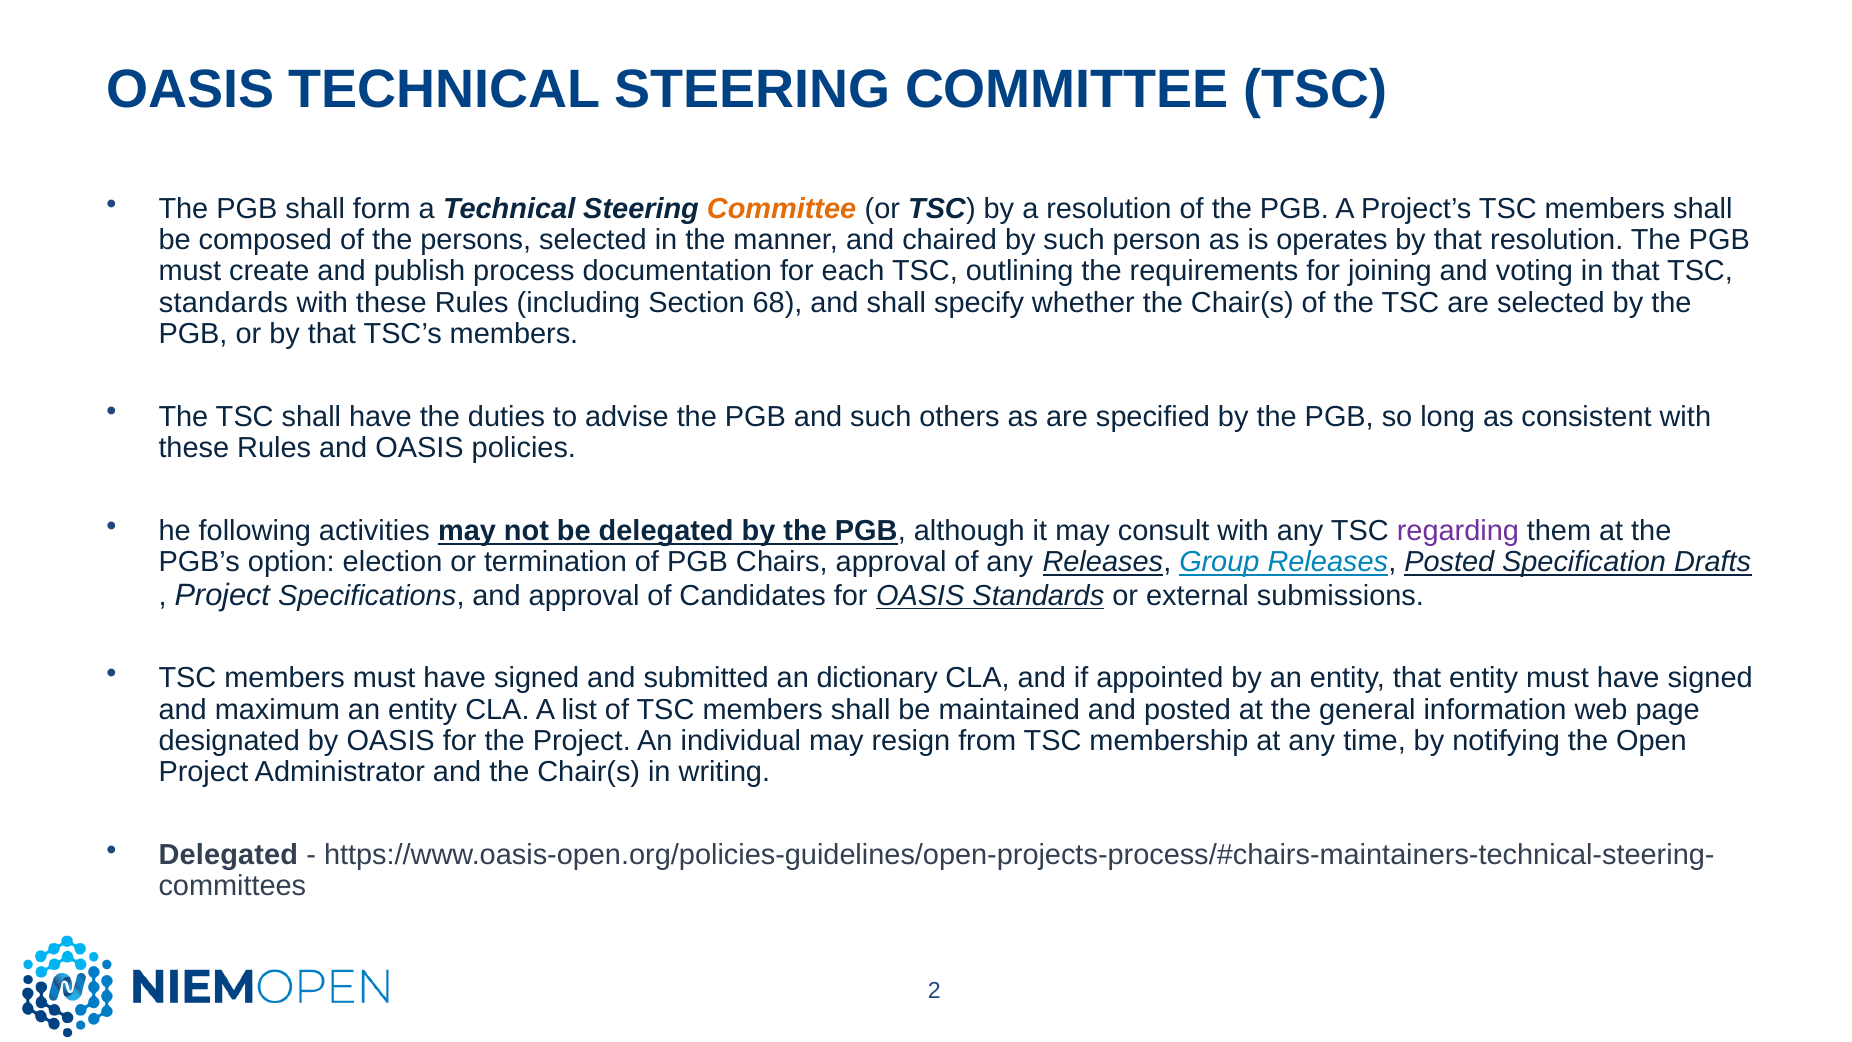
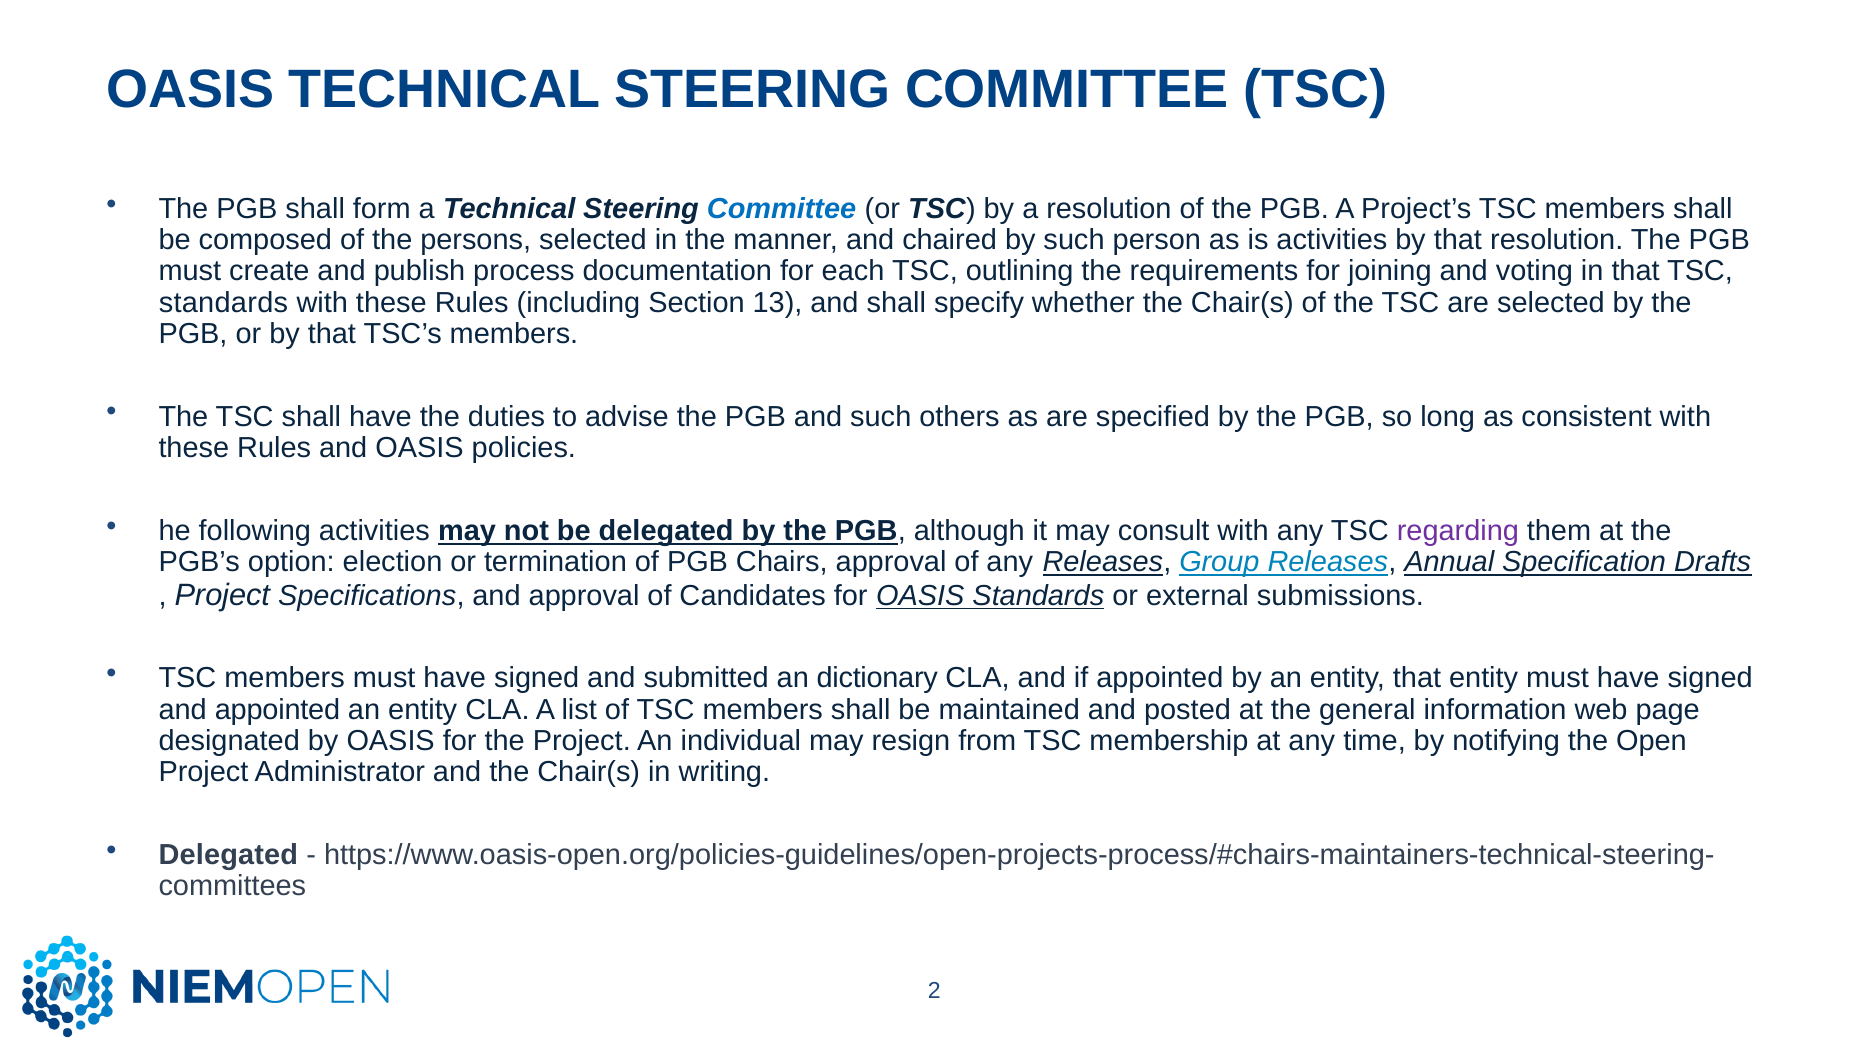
Committee at (782, 209) colour: orange -> blue
is operates: operates -> activities
68: 68 -> 13
Releases Posted: Posted -> Annual
and maximum: maximum -> appointed
